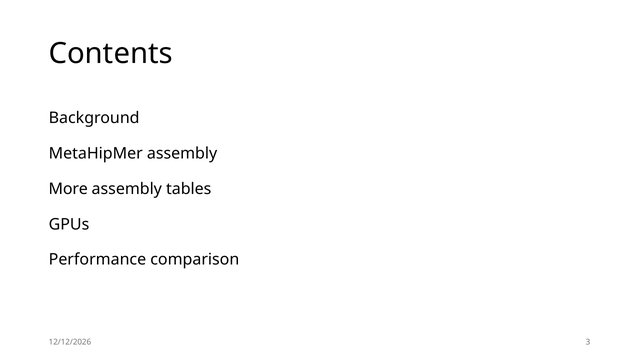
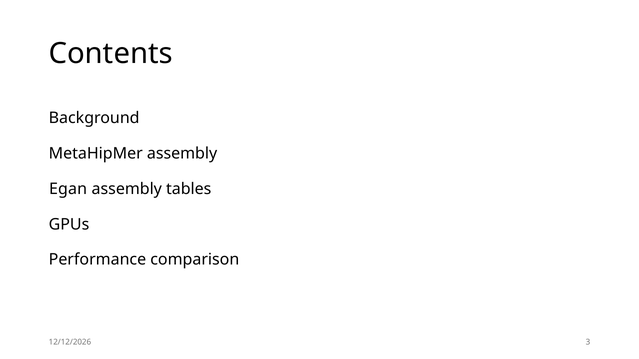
More: More -> Egan
